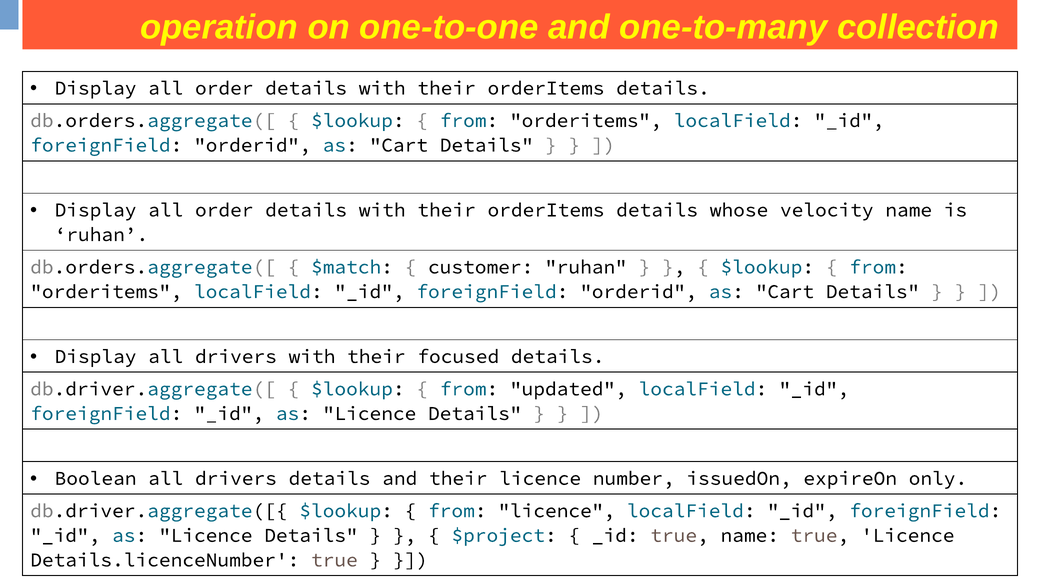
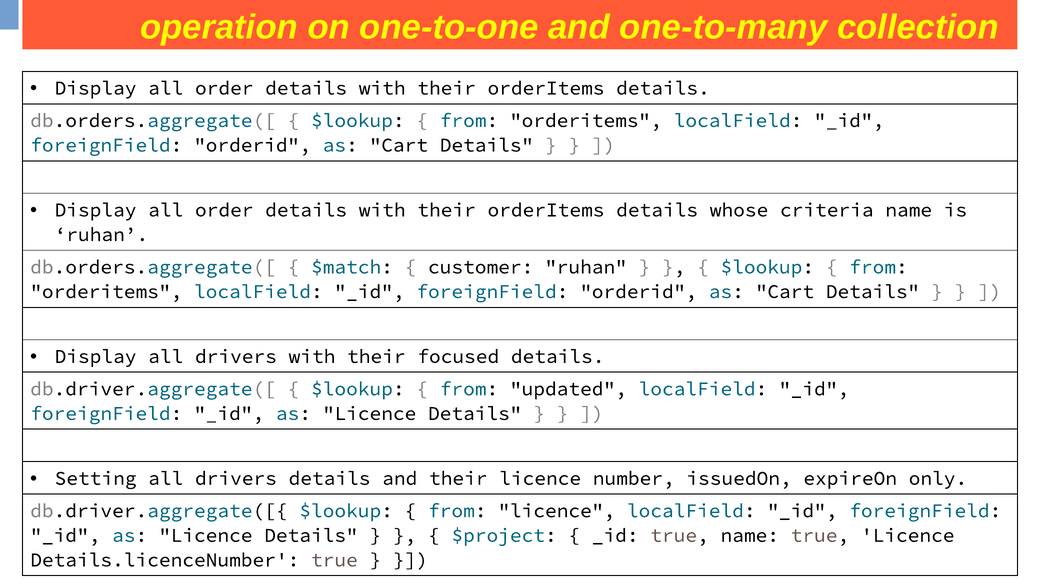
velocity: velocity -> criteria
Boolean: Boolean -> Setting
